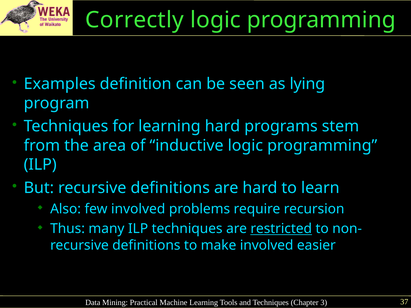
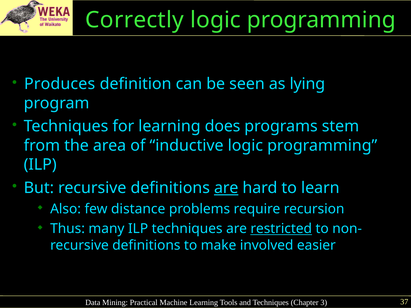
Examples: Examples -> Produces
learning hard: hard -> does
are at (226, 188) underline: none -> present
few involved: involved -> distance
